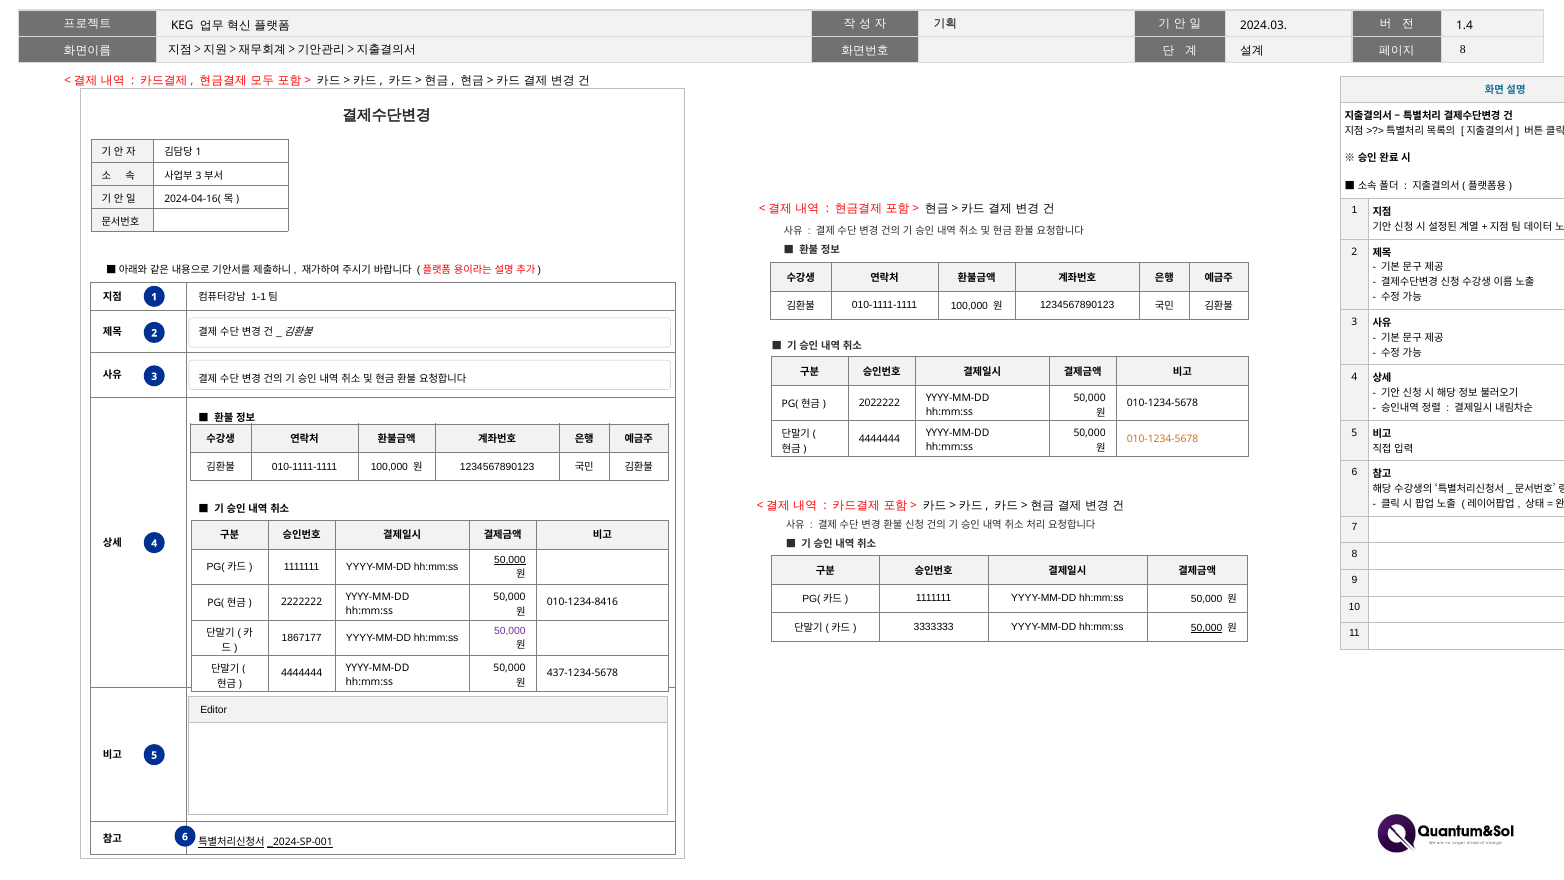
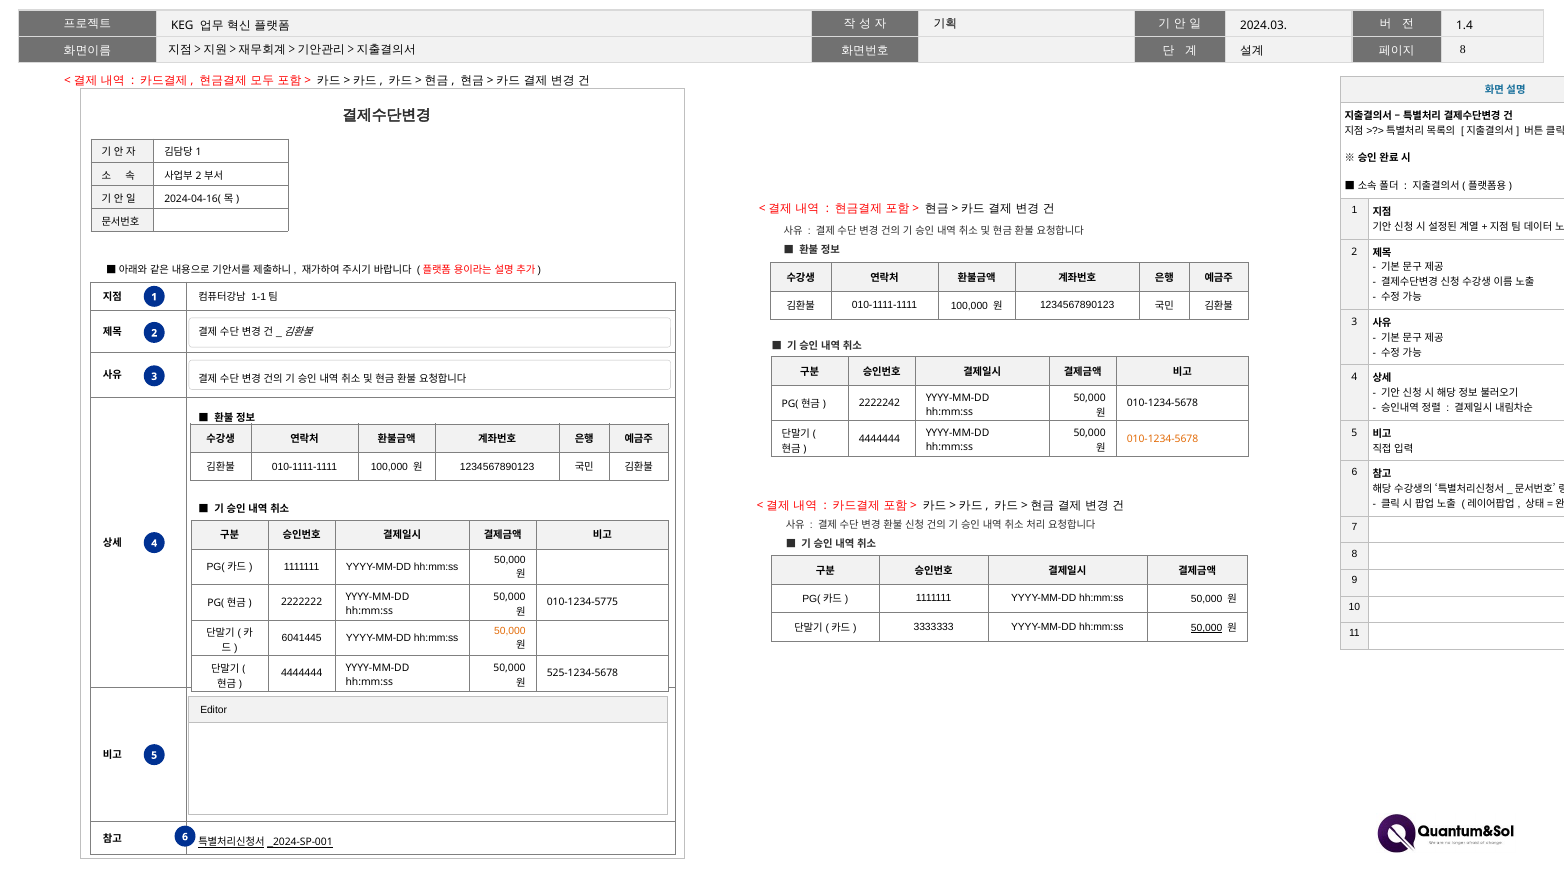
3 at (199, 176): 3 -> 2
2022222: 2022222 -> 2222242
50,000 at (510, 560) underline: present -> none
010-1234-8416: 010-1234-8416 -> 010-1234-5775
50,000 at (510, 631) colour: purple -> orange
1867177: 1867177 -> 6041445
437-1234-5678: 437-1234-5678 -> 525-1234-5678
